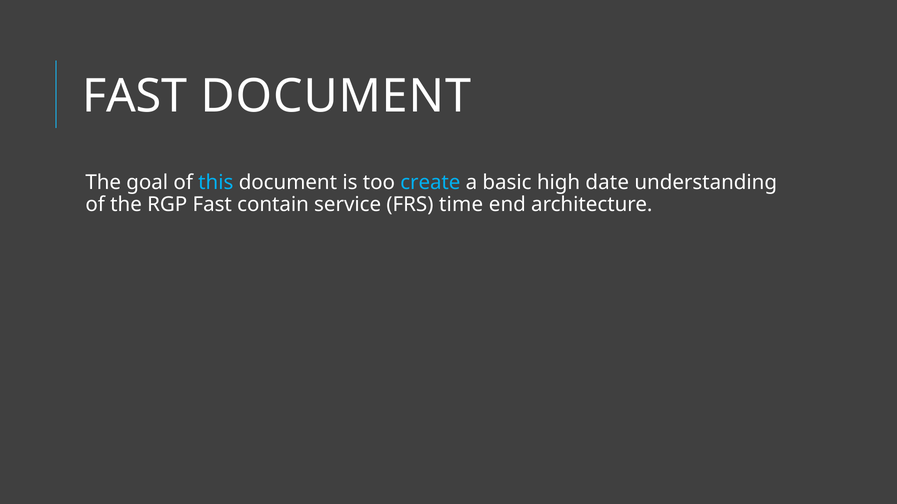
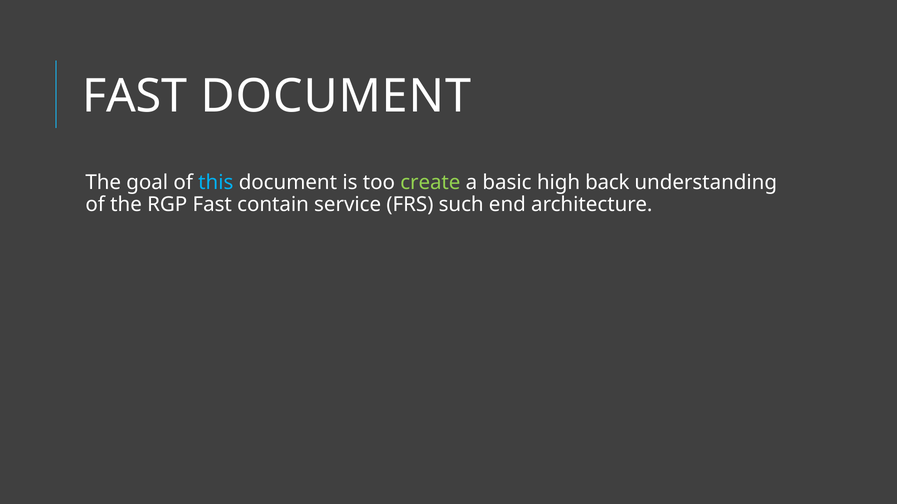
create colour: light blue -> light green
date: date -> back
time: time -> such
